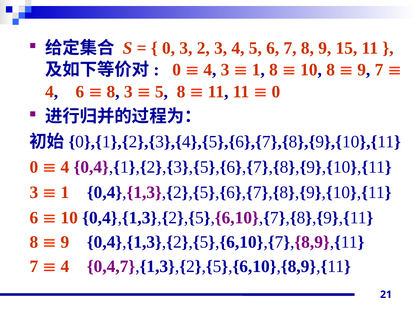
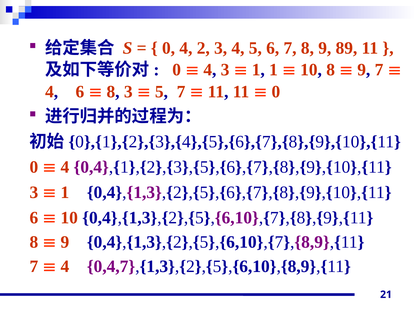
0 3: 3 -> 4
15: 15 -> 89
1 8: 8 -> 1
5 8: 8 -> 7
